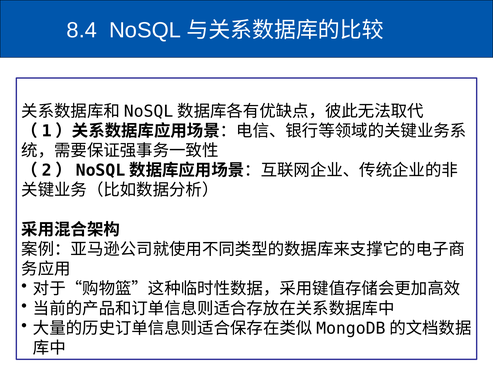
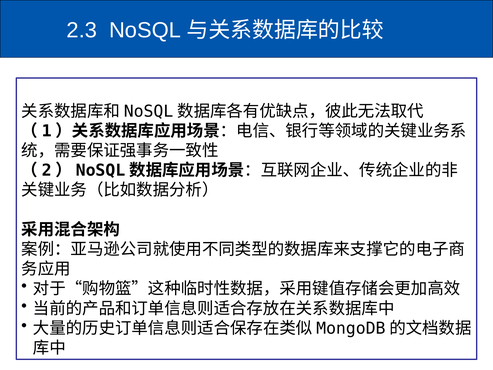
8.4: 8.4 -> 2.3
